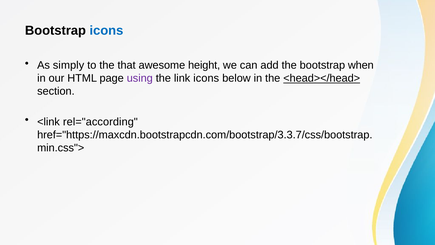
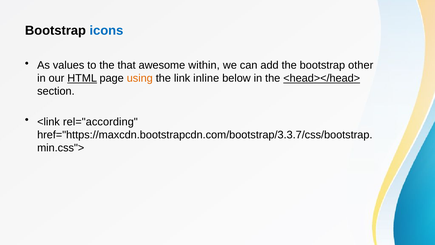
simply: simply -> values
height: height -> within
when: when -> other
HTML underline: none -> present
using colour: purple -> orange
link icons: icons -> inline
